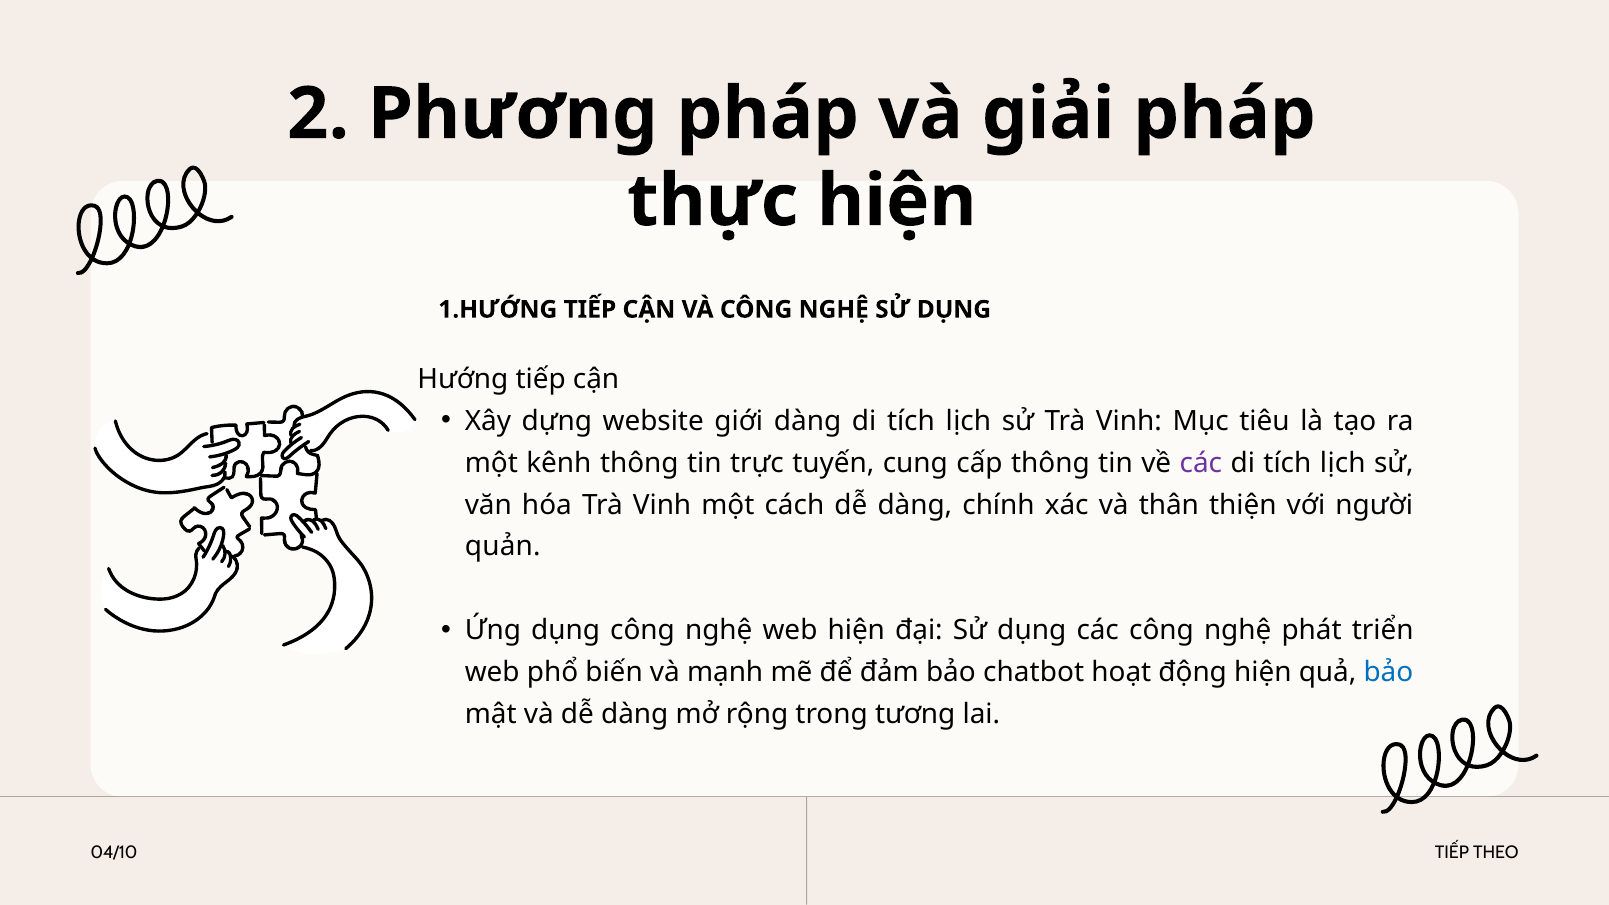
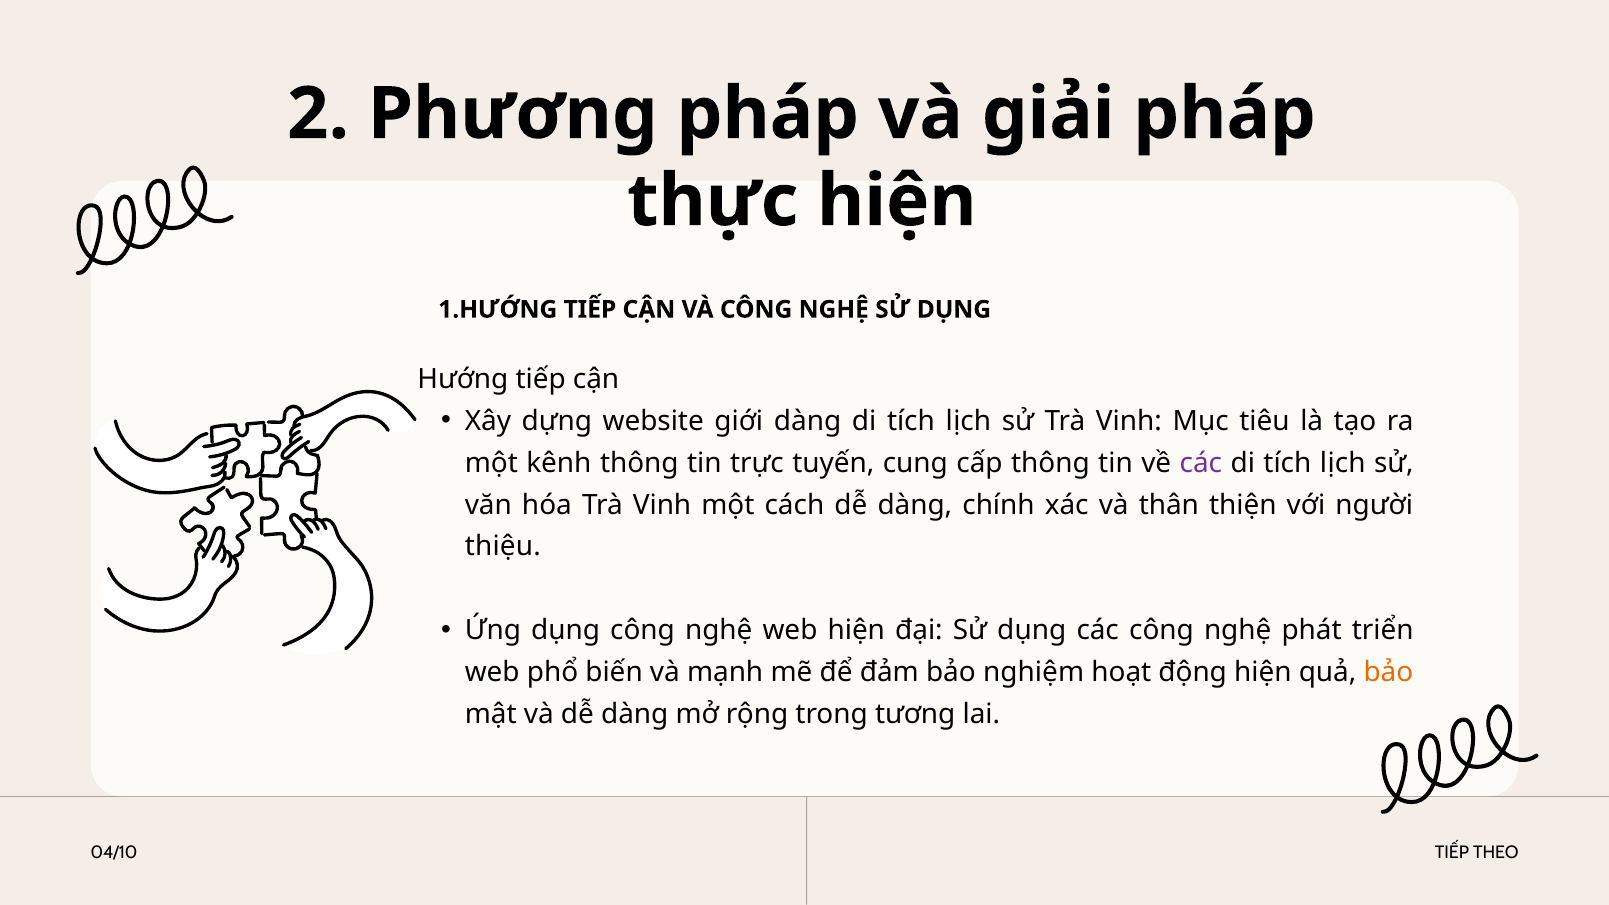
quản: quản -> thiệu
chatbot: chatbot -> nghiệm
bảo at (1388, 672) colour: blue -> orange
